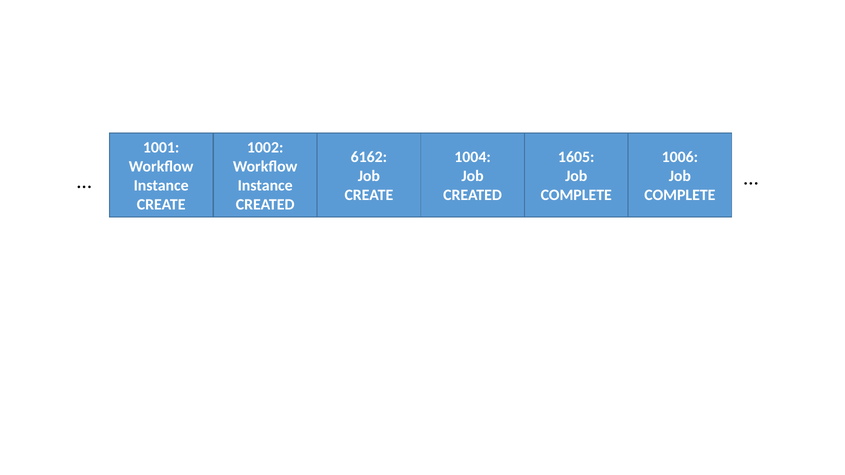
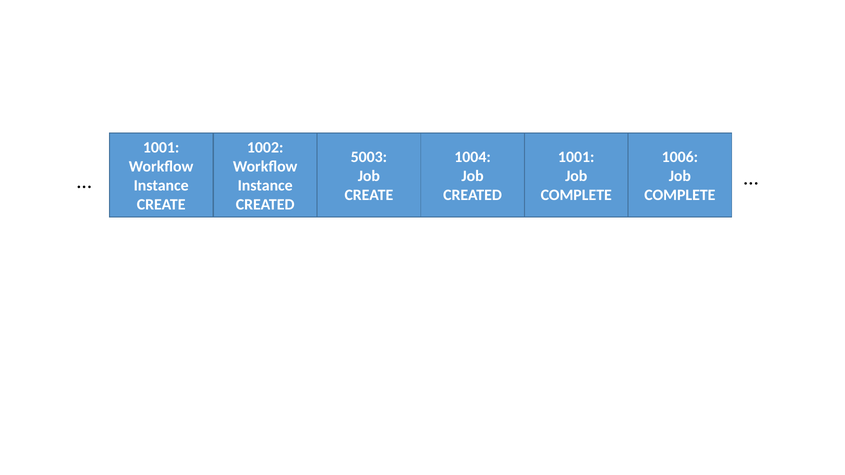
6162: 6162 -> 5003
1605 at (576, 157): 1605 -> 1001
